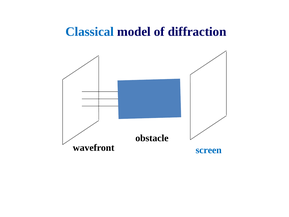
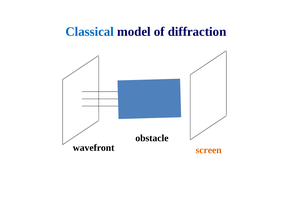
screen colour: blue -> orange
